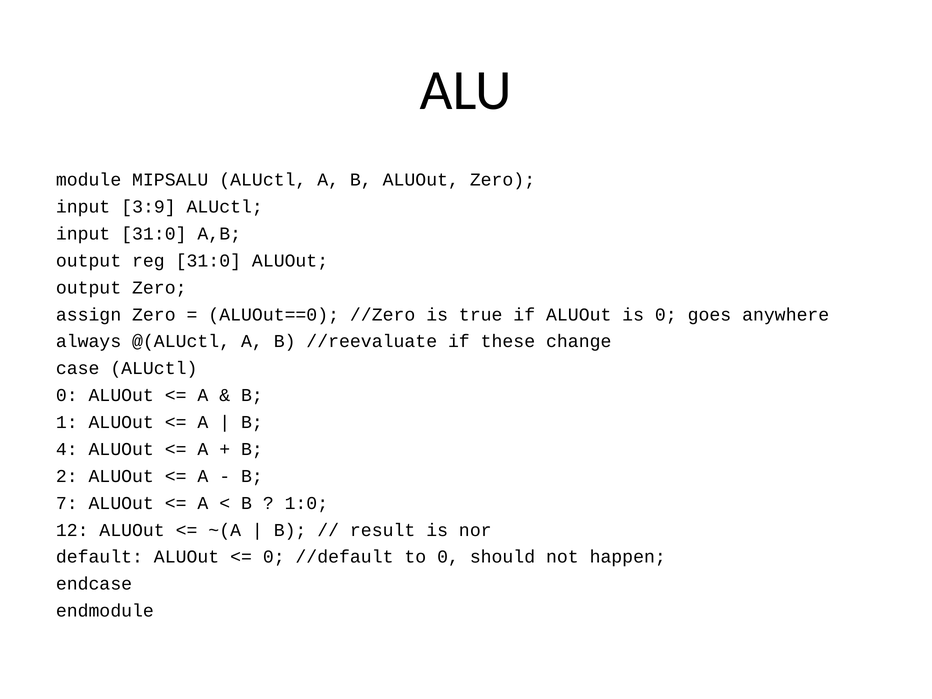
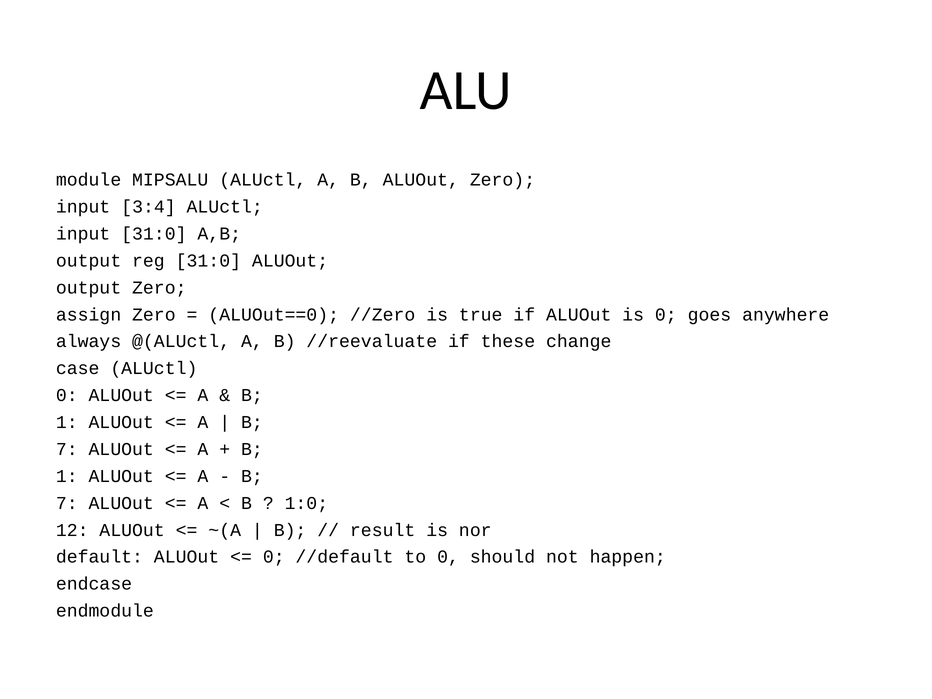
3:9: 3:9 -> 3:4
4 at (67, 449): 4 -> 7
2 at (67, 476): 2 -> 1
